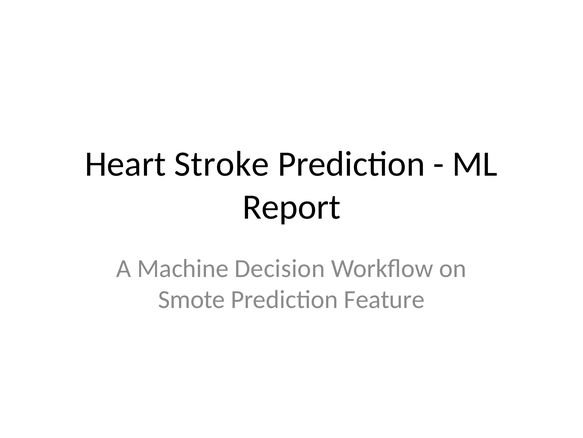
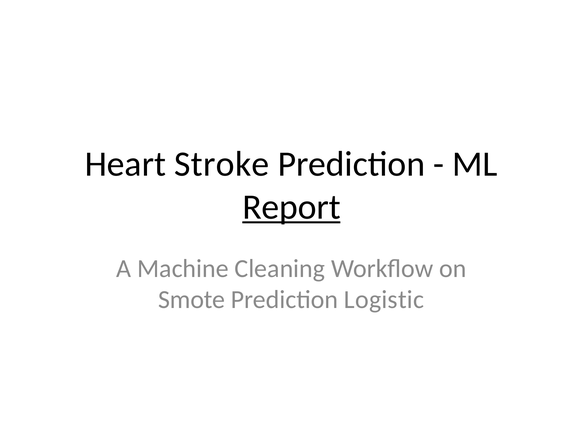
Report underline: none -> present
Decision: Decision -> Cleaning
Feature: Feature -> Logistic
